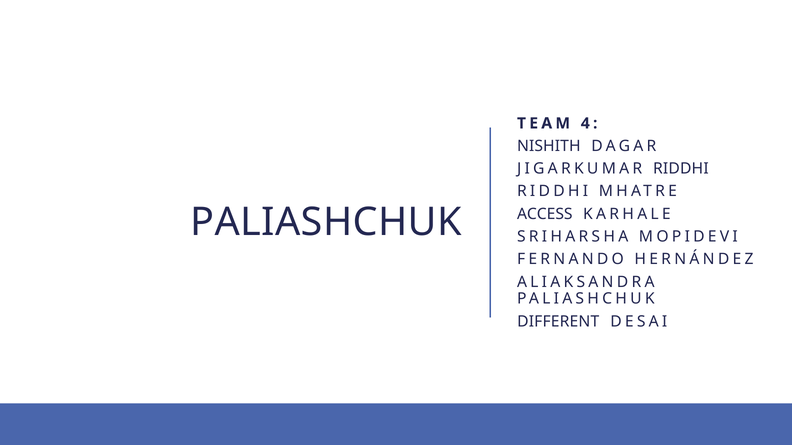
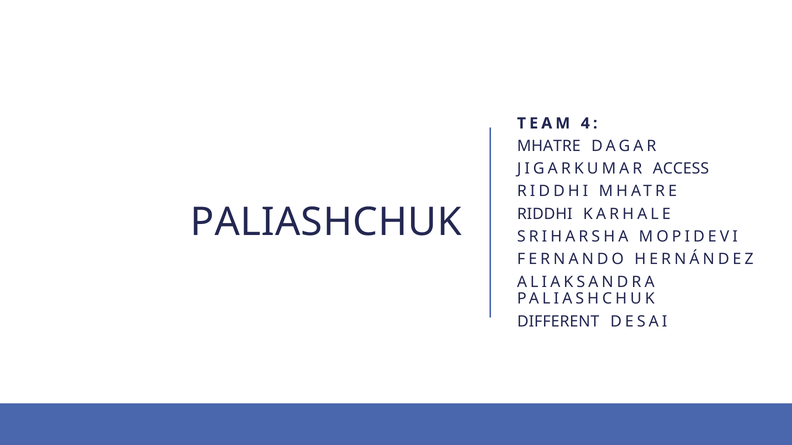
NISHITH at (549, 146): NISHITH -> MHATRE
JIGARKUMAR RIDDHI: RIDDHI -> ACCESS
ACCESS at (545, 214): ACCESS -> RIDDHI
